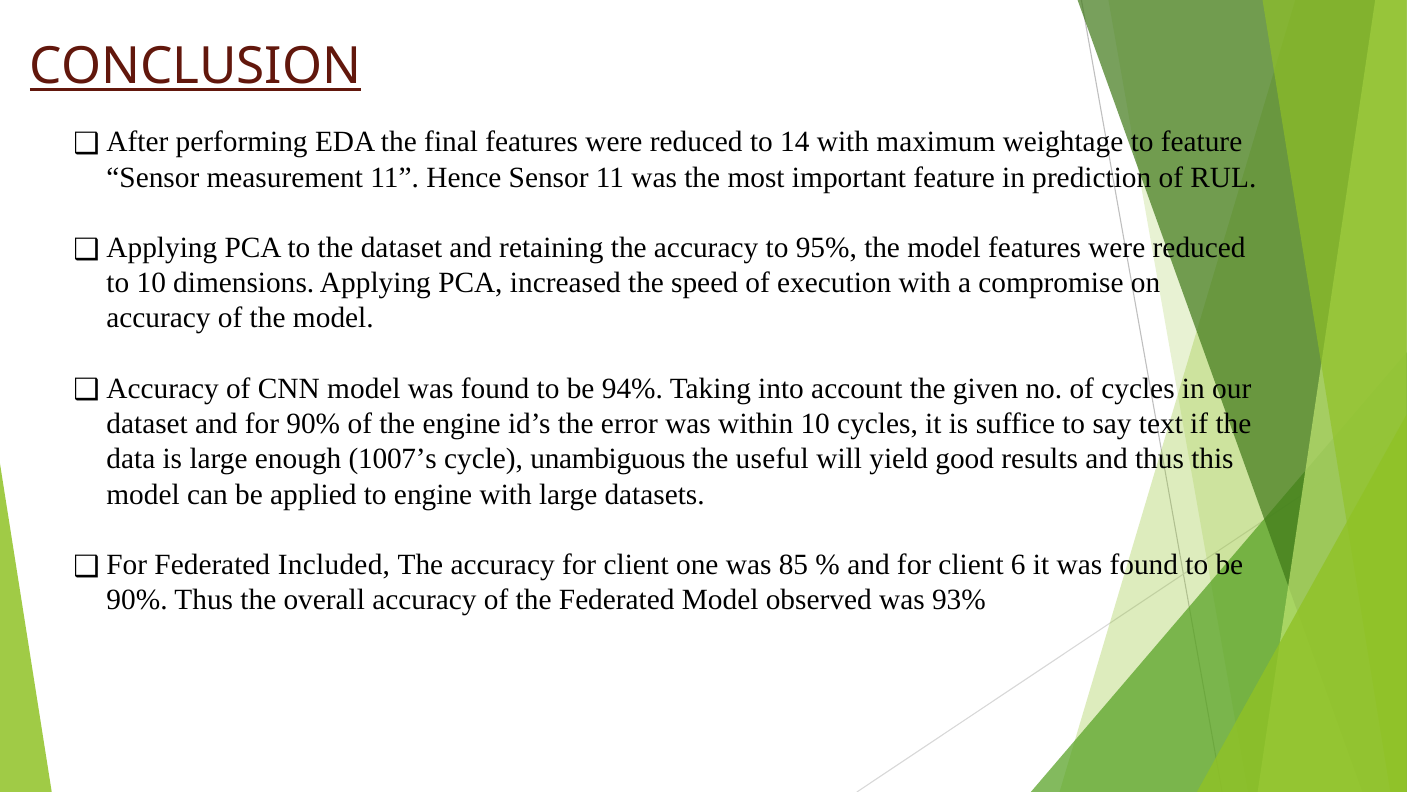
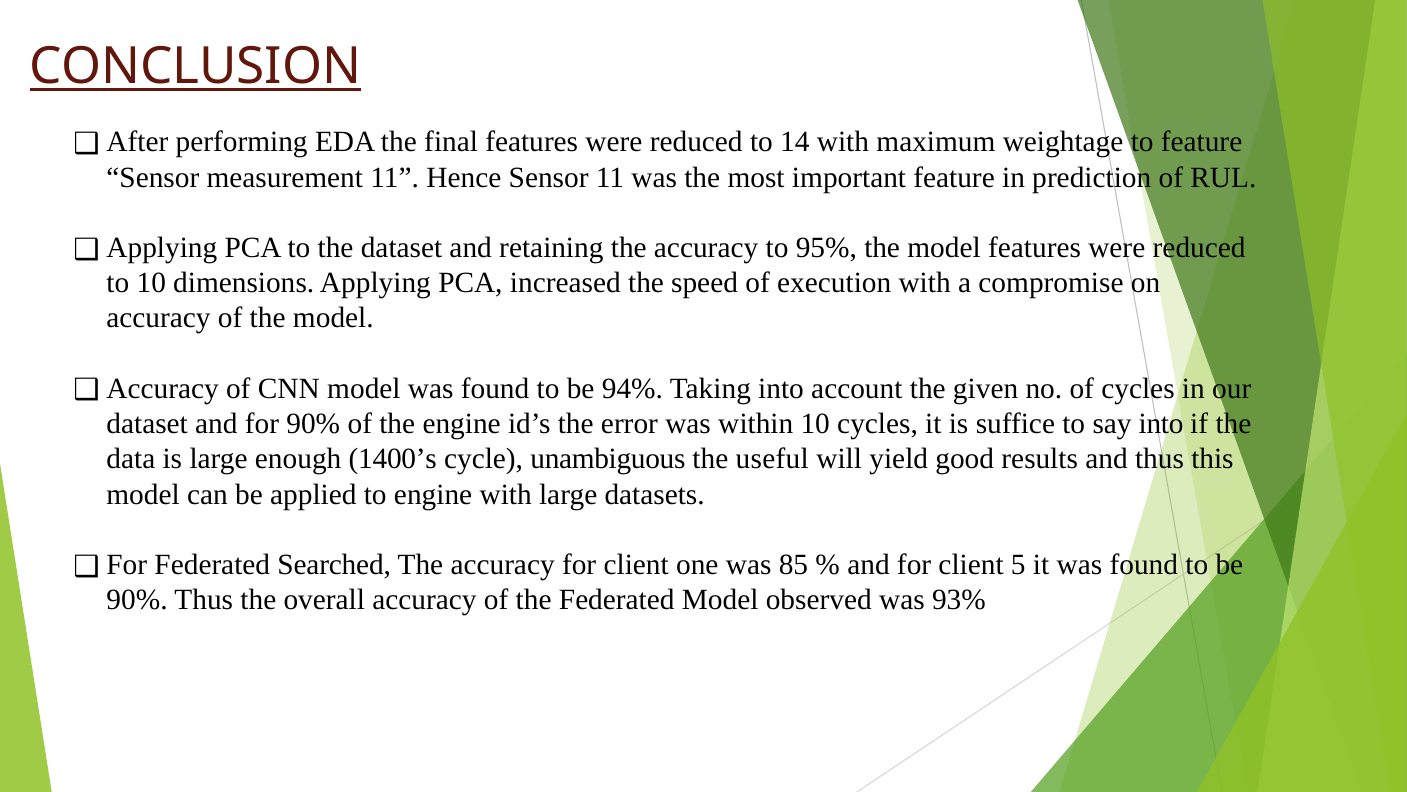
say text: text -> into
1007’s: 1007’s -> 1400’s
Included: Included -> Searched
6: 6 -> 5
